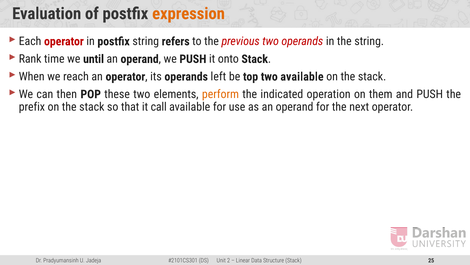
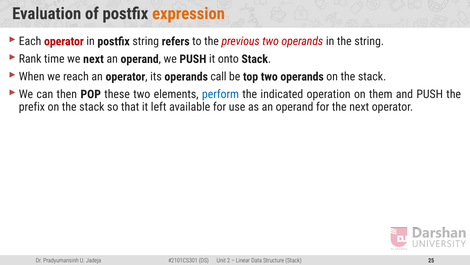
we until: until -> next
left: left -> call
top two available: available -> operands
perform colour: orange -> blue
call: call -> left
